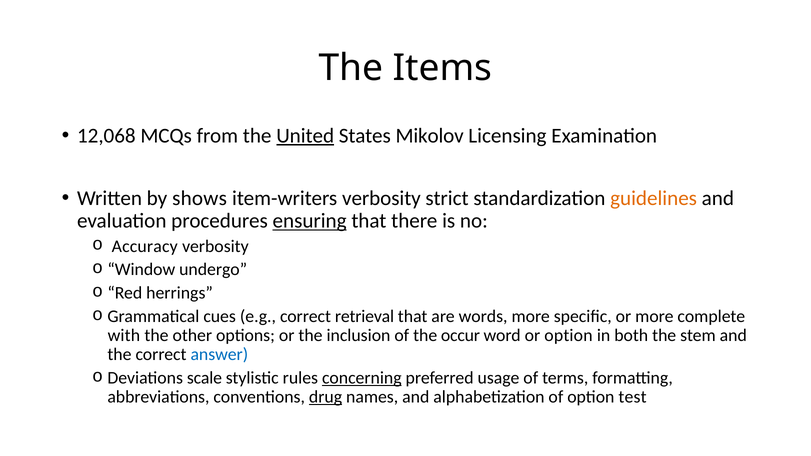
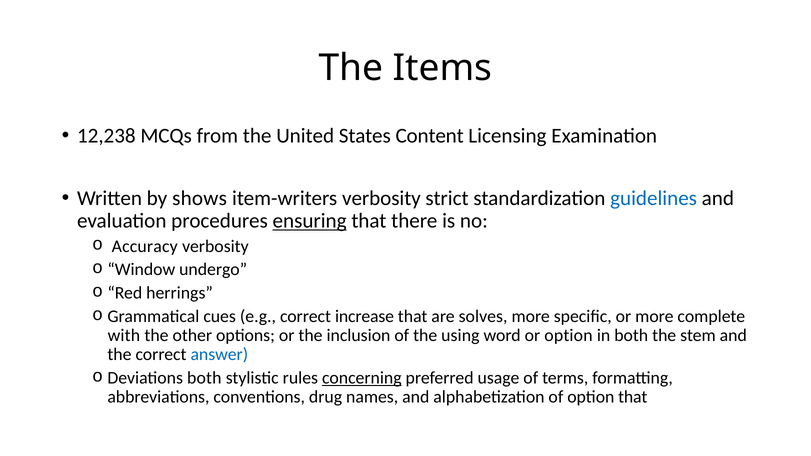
12,068: 12,068 -> 12,238
United underline: present -> none
Mikolov: Mikolov -> Content
guidelines colour: orange -> blue
retrieval: retrieval -> increase
words: words -> solves
occur: occur -> using
scale at (204, 378): scale -> both
drug underline: present -> none
option test: test -> that
